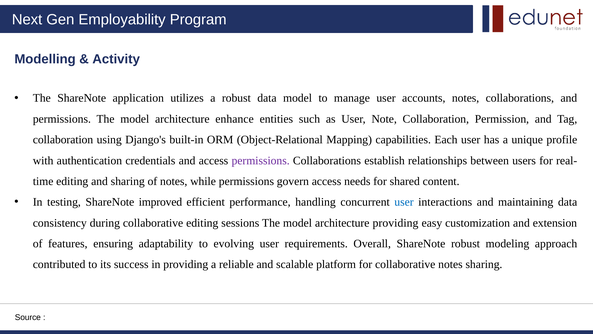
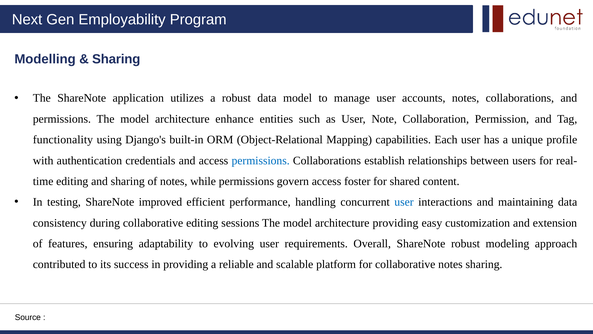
Activity at (116, 59): Activity -> Sharing
collaboration at (63, 140): collaboration -> functionality
permissions at (261, 160) colour: purple -> blue
needs: needs -> foster
